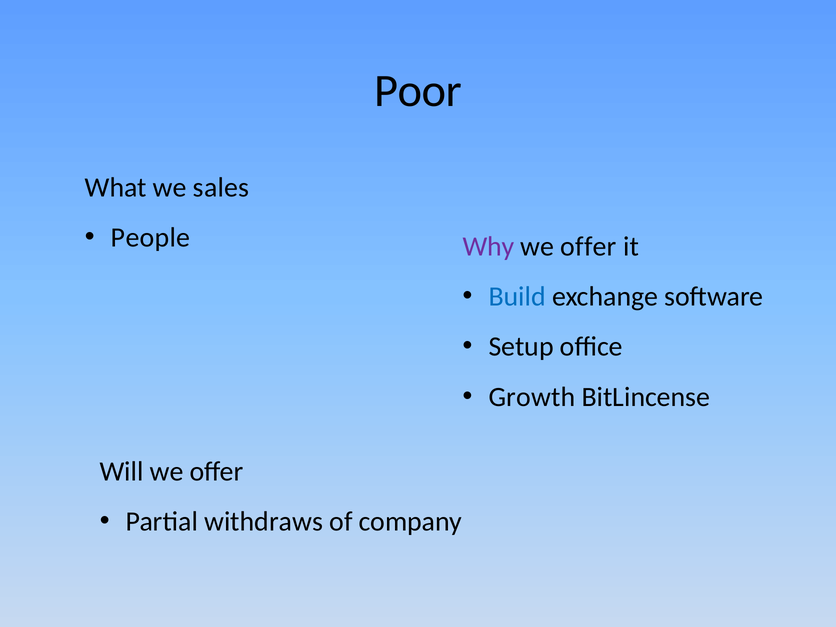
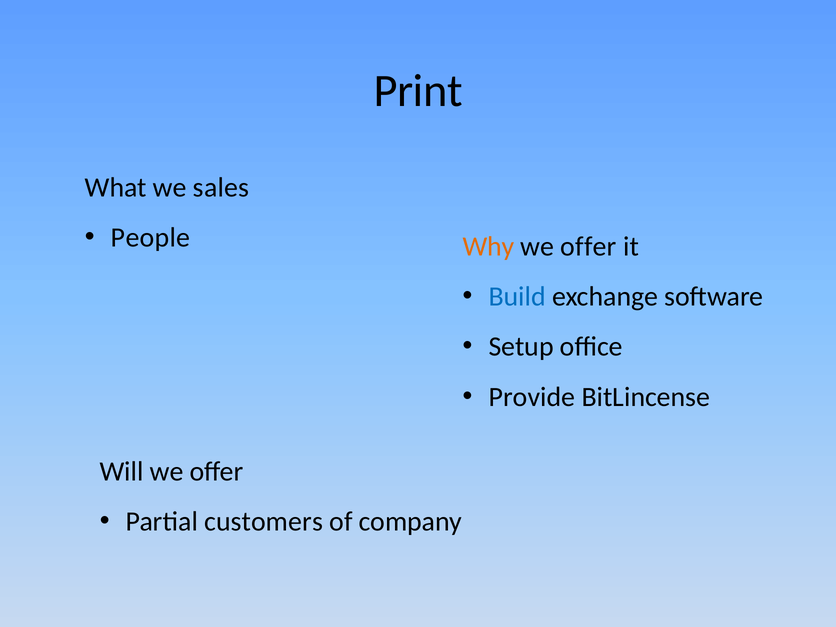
Poor: Poor -> Print
Why colour: purple -> orange
Growth: Growth -> Provide
withdraws: withdraws -> customers
